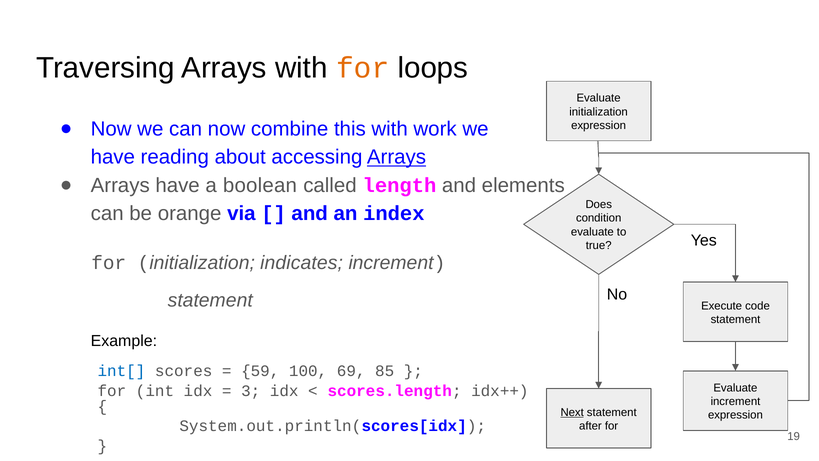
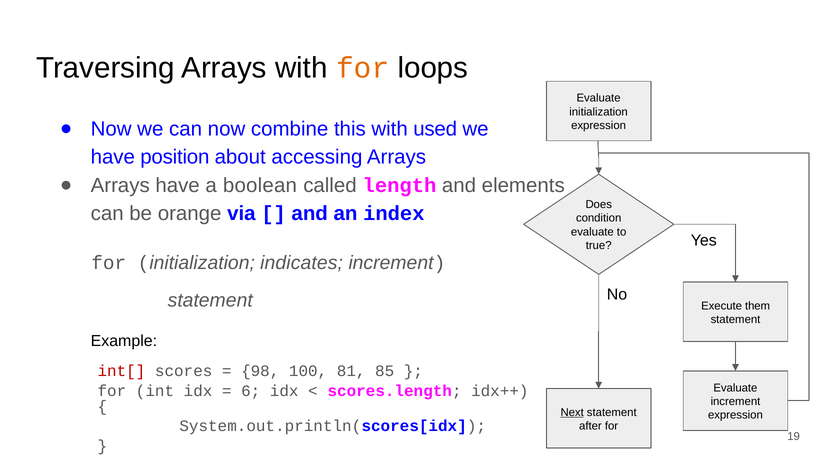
work: work -> used
reading: reading -> position
Arrays at (397, 157) underline: present -> none
code: code -> them
int[ colour: blue -> red
59: 59 -> 98
69: 69 -> 81
3: 3 -> 6
